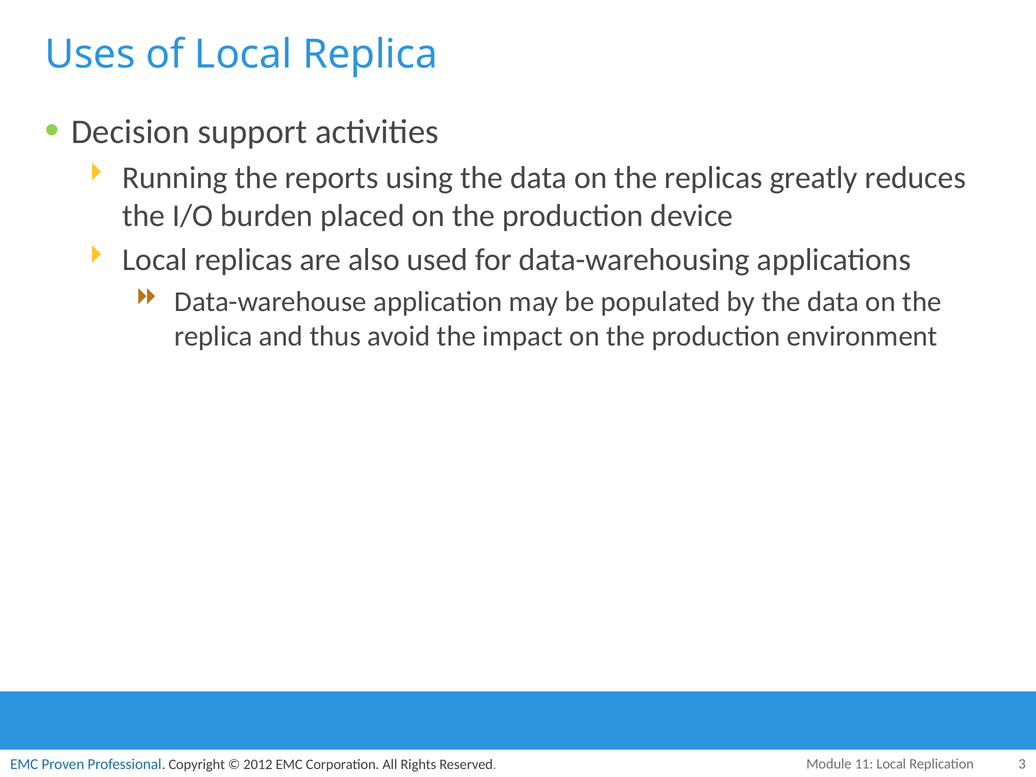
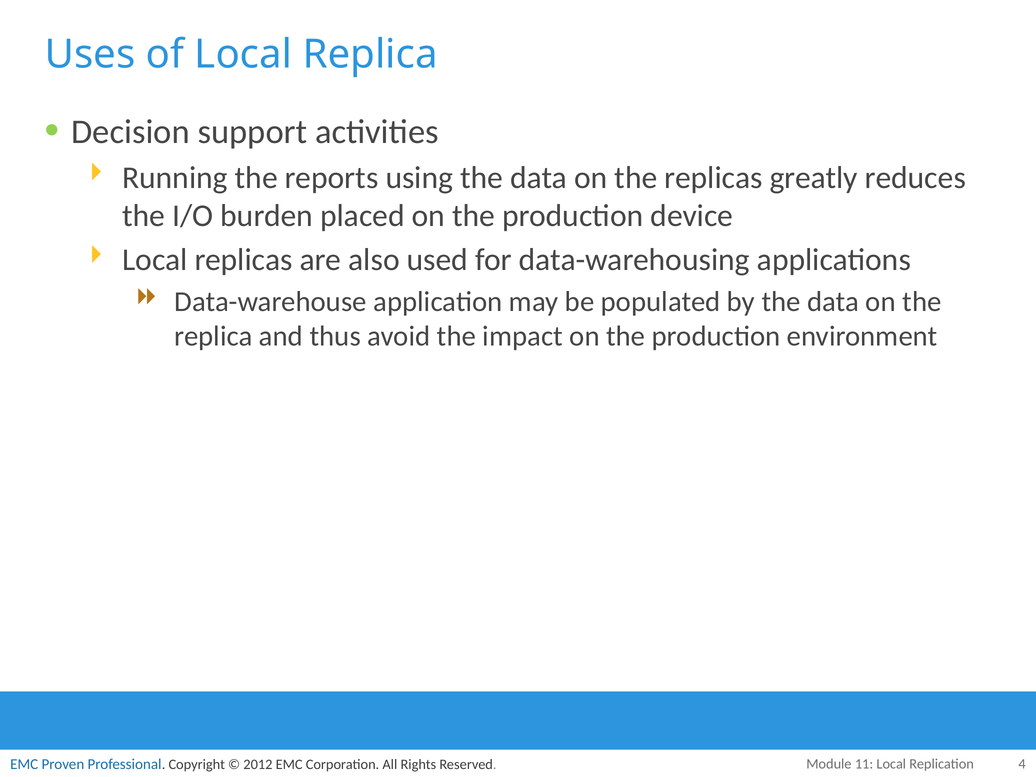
3: 3 -> 4
